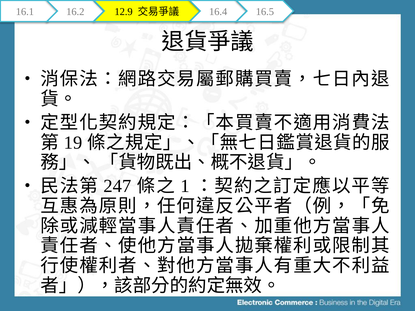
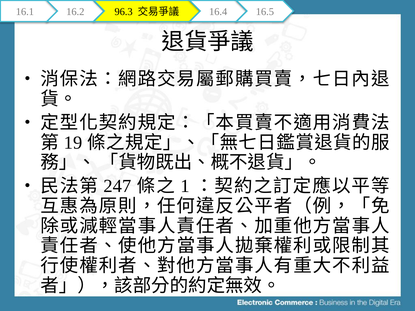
12.9: 12.9 -> 96.3
